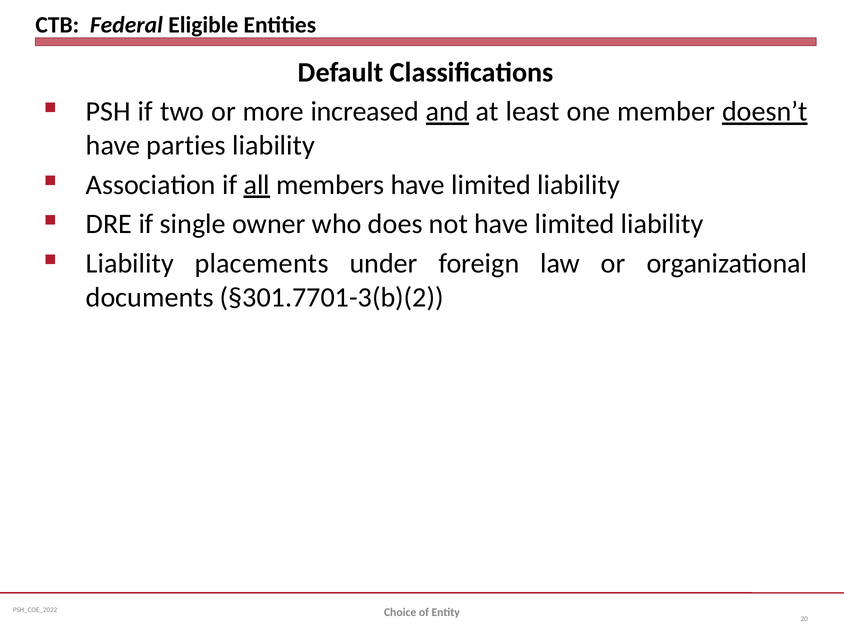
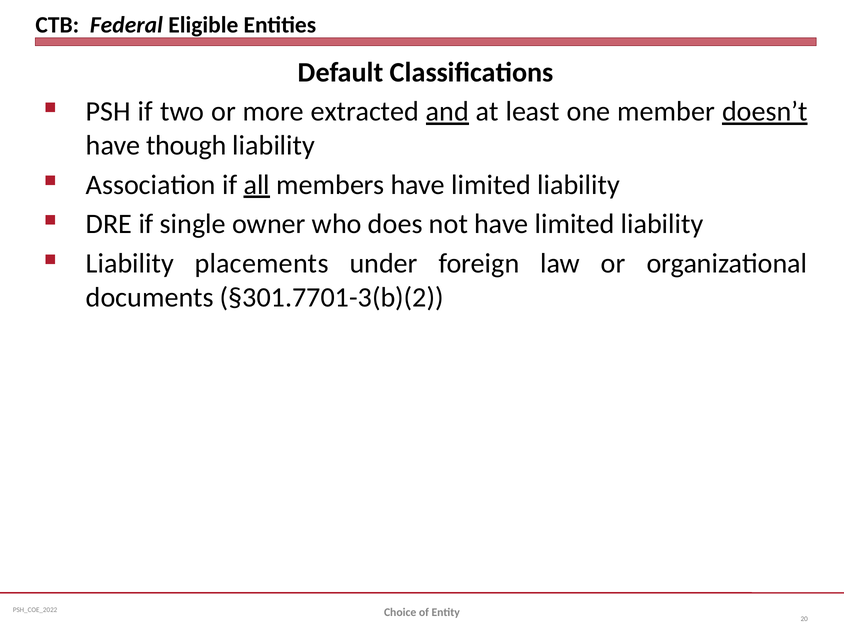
increased: increased -> extracted
parties: parties -> though
